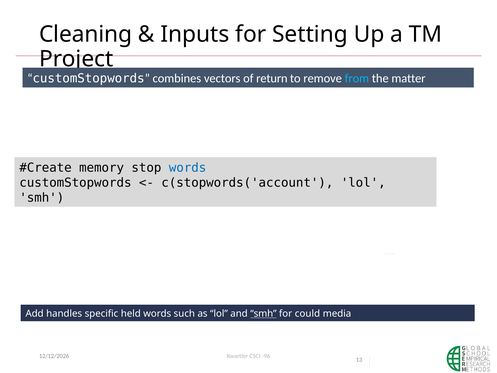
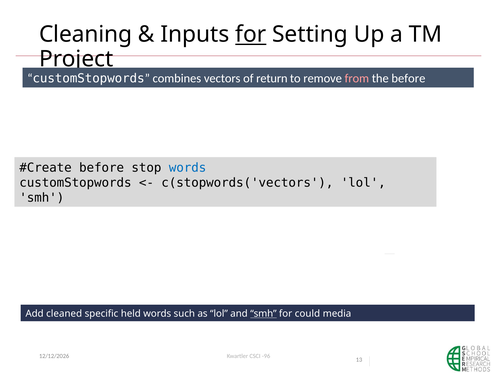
for at (251, 34) underline: none -> present
from colour: light blue -> pink
the matter: matter -> before
memory at (102, 168): memory -> before
c(stopwords('account: c(stopwords('account -> c(stopwords('vectors
handles: handles -> cleaned
